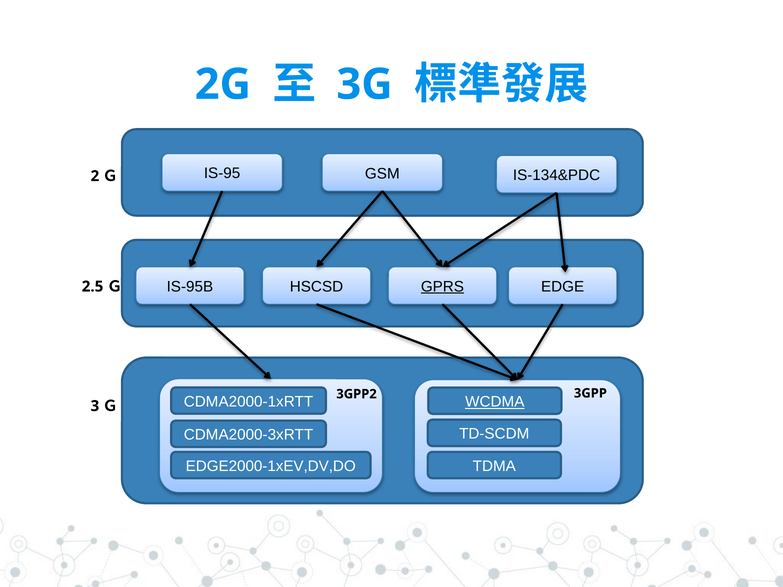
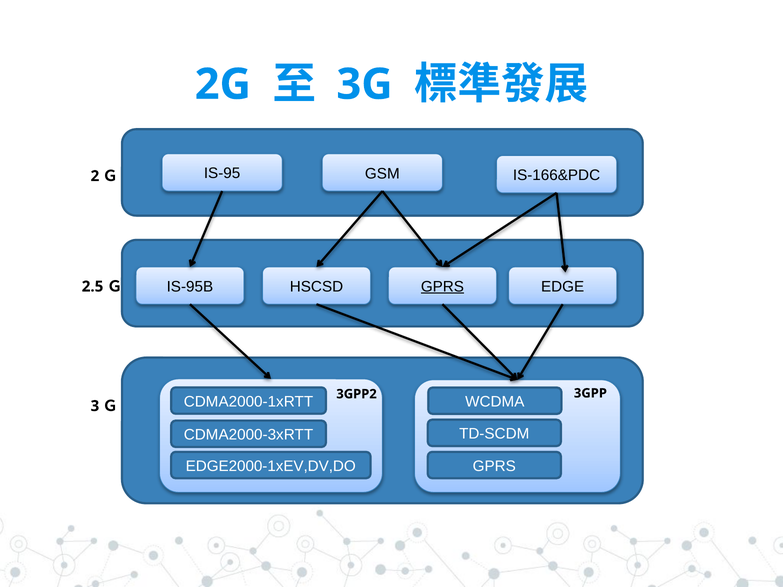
IS-134&PDC: IS-134&PDC -> IS-166&PDC
WCDMA underline: present -> none
TDMA at (494, 466): TDMA -> GPRS
